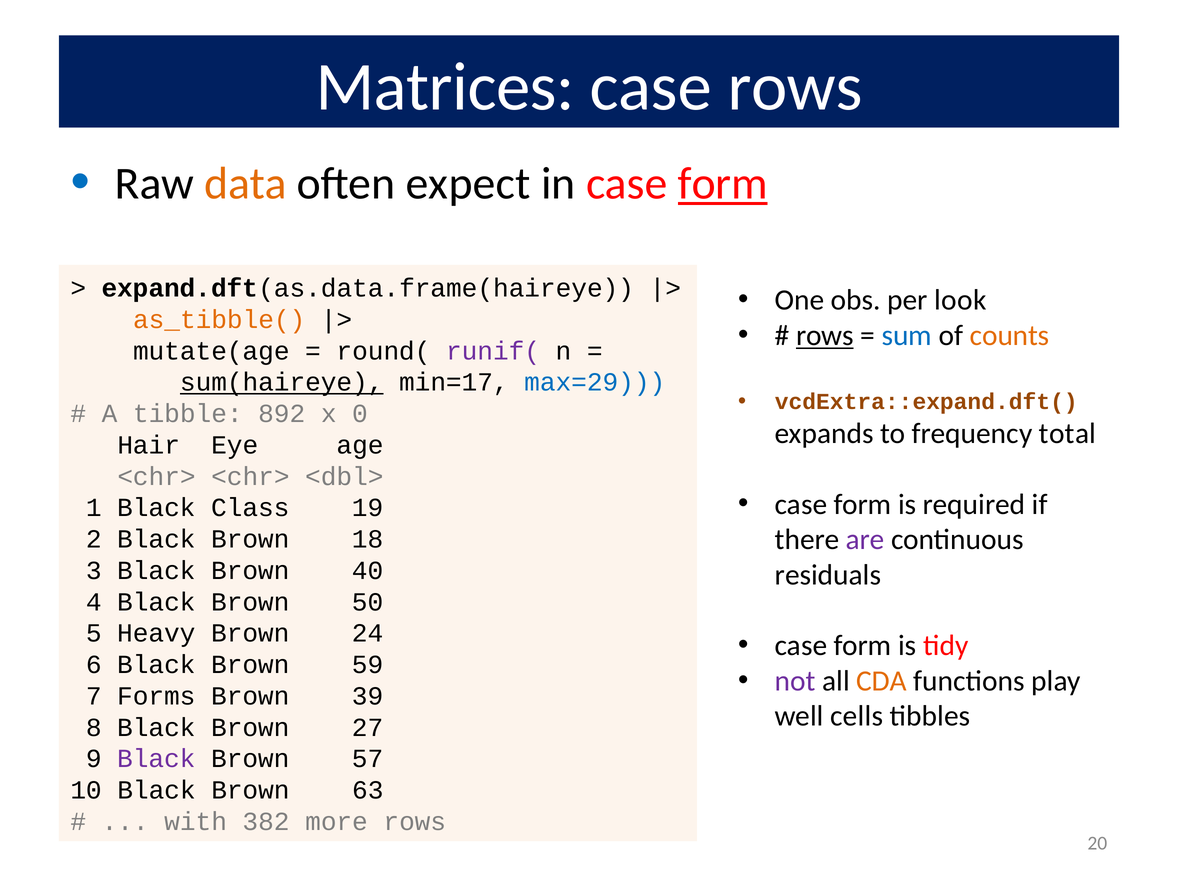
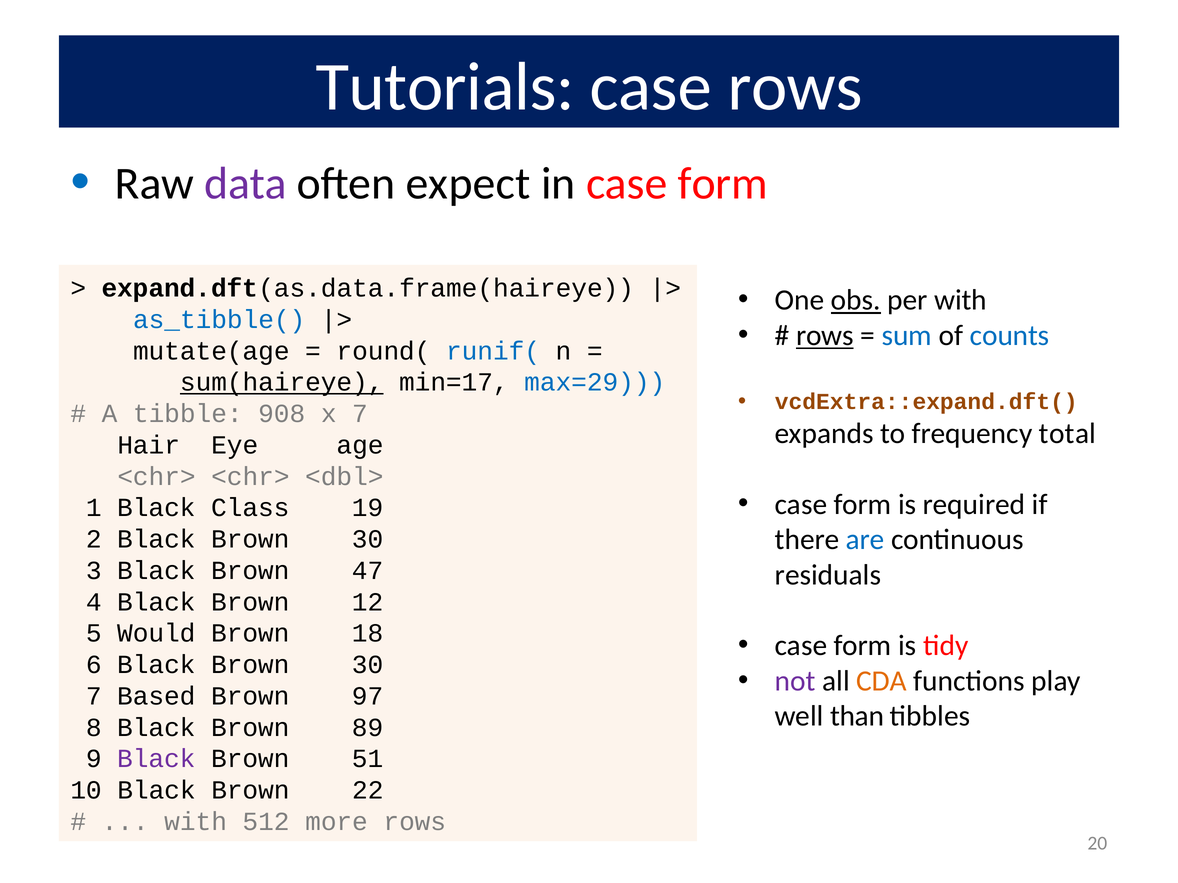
Matrices: Matrices -> Tutorials
data colour: orange -> purple
form at (723, 184) underline: present -> none
obs underline: none -> present
per look: look -> with
as_tibble( colour: orange -> blue
counts colour: orange -> blue
runif( colour: purple -> blue
892: 892 -> 908
x 0: 0 -> 7
are colour: purple -> blue
2 Black Brown 18: 18 -> 30
40: 40 -> 47
50: 50 -> 12
Heavy: Heavy -> Would
24: 24 -> 18
6 Black Brown 59: 59 -> 30
Forms: Forms -> Based
39: 39 -> 97
cells: cells -> than
27: 27 -> 89
57: 57 -> 51
63: 63 -> 22
382: 382 -> 512
